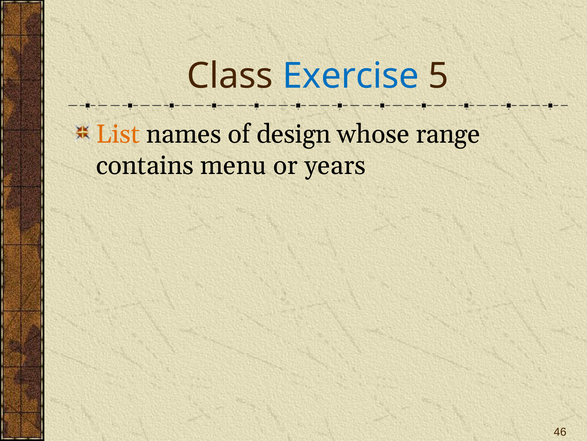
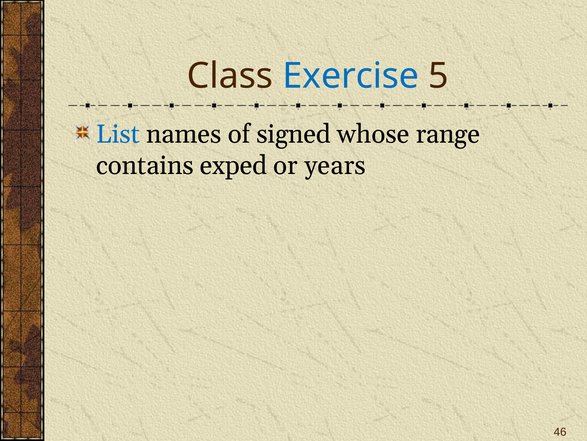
List colour: orange -> blue
design: design -> signed
menu: menu -> exped
